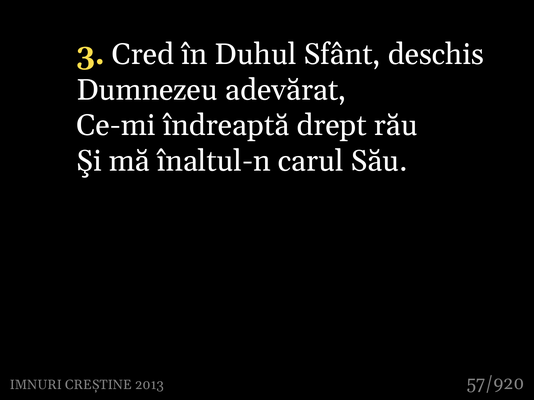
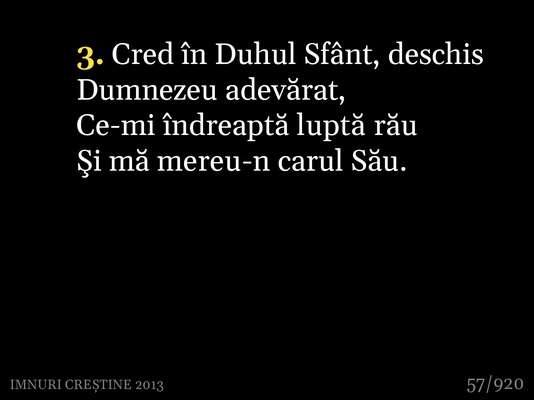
drept: drept -> luptă
înaltul-n: înaltul-n -> mereu-n
